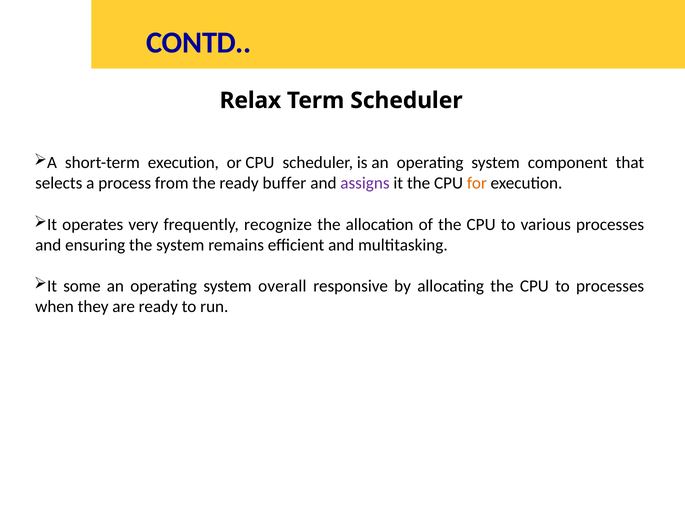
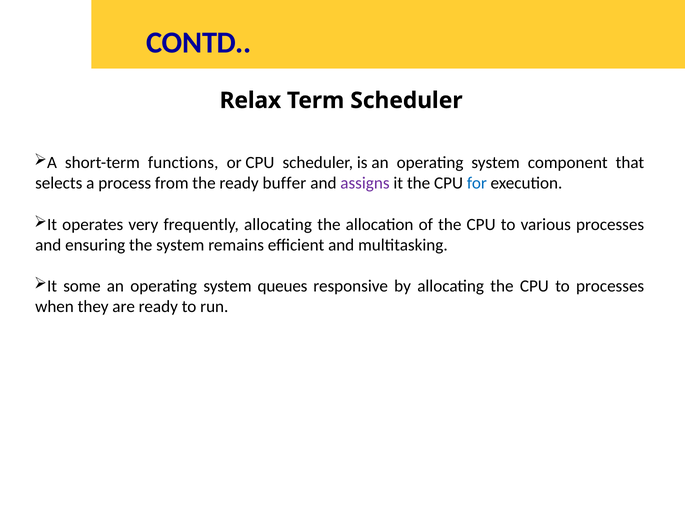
short-term execution: execution -> functions
for colour: orange -> blue
frequently recognize: recognize -> allocating
overall: overall -> queues
